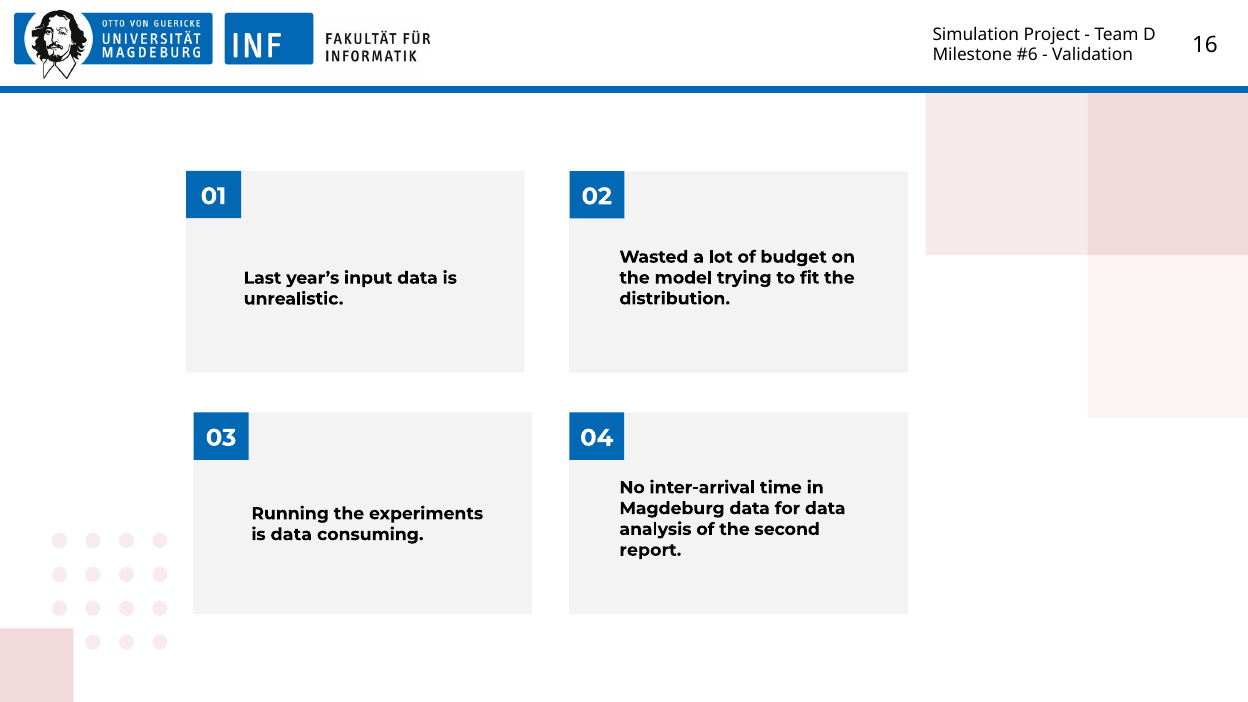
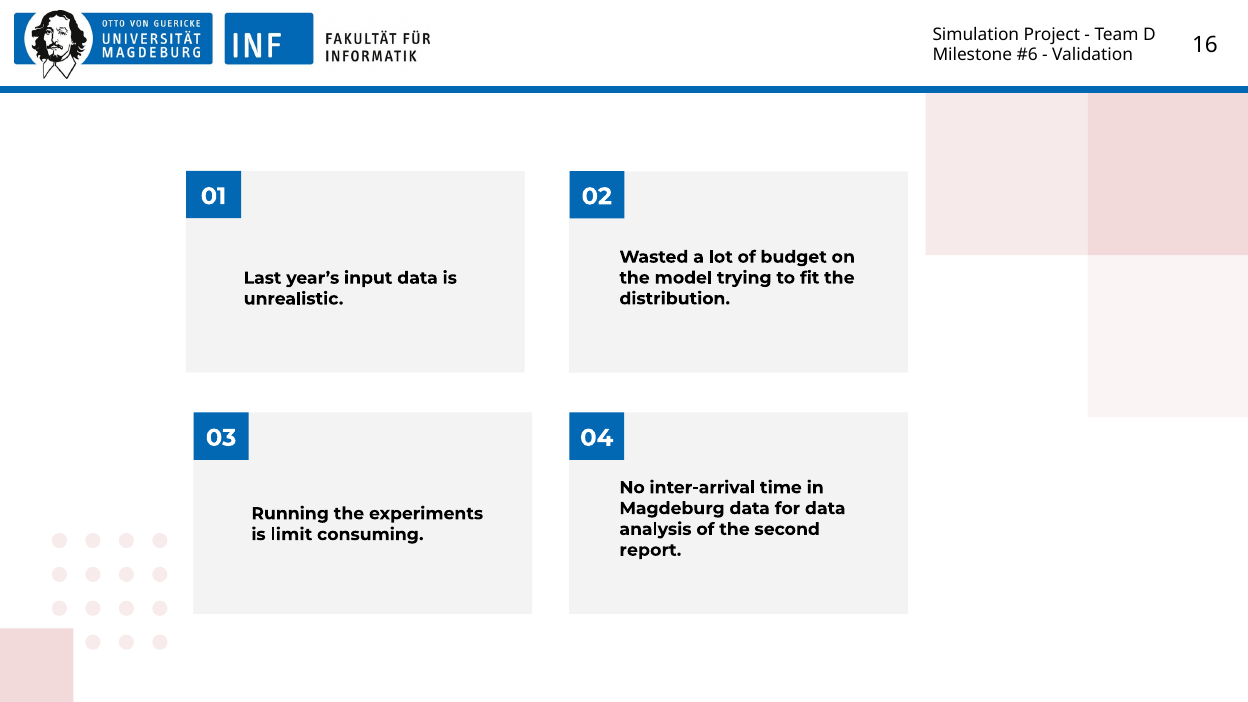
is data: data -> limit
